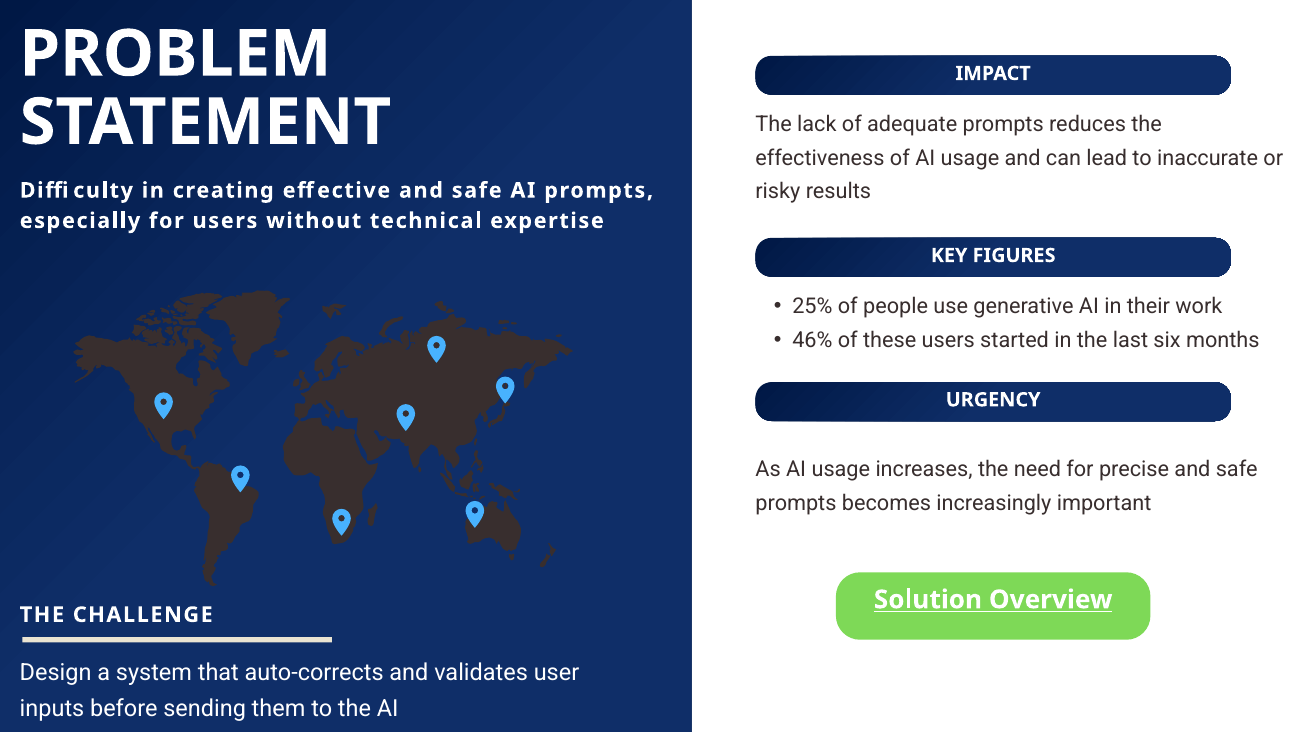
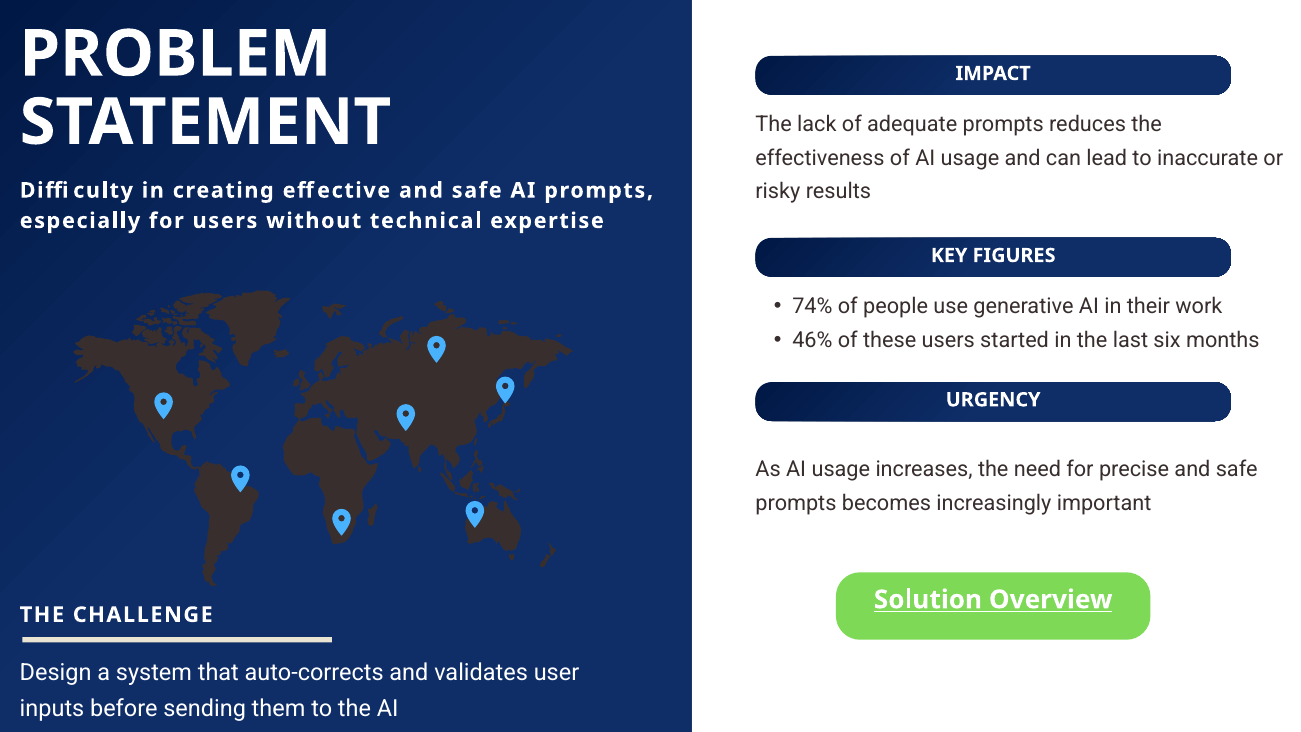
25%: 25% -> 74%
